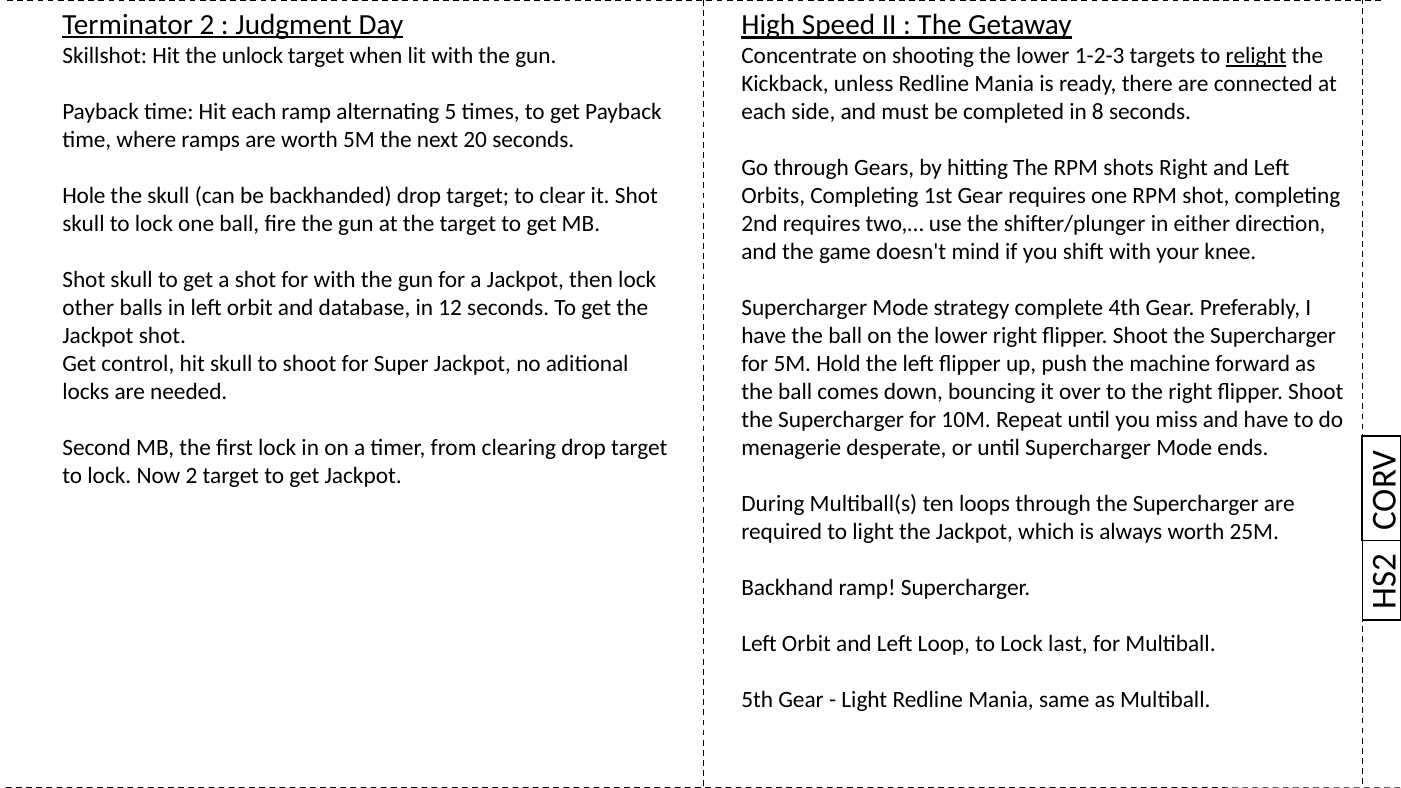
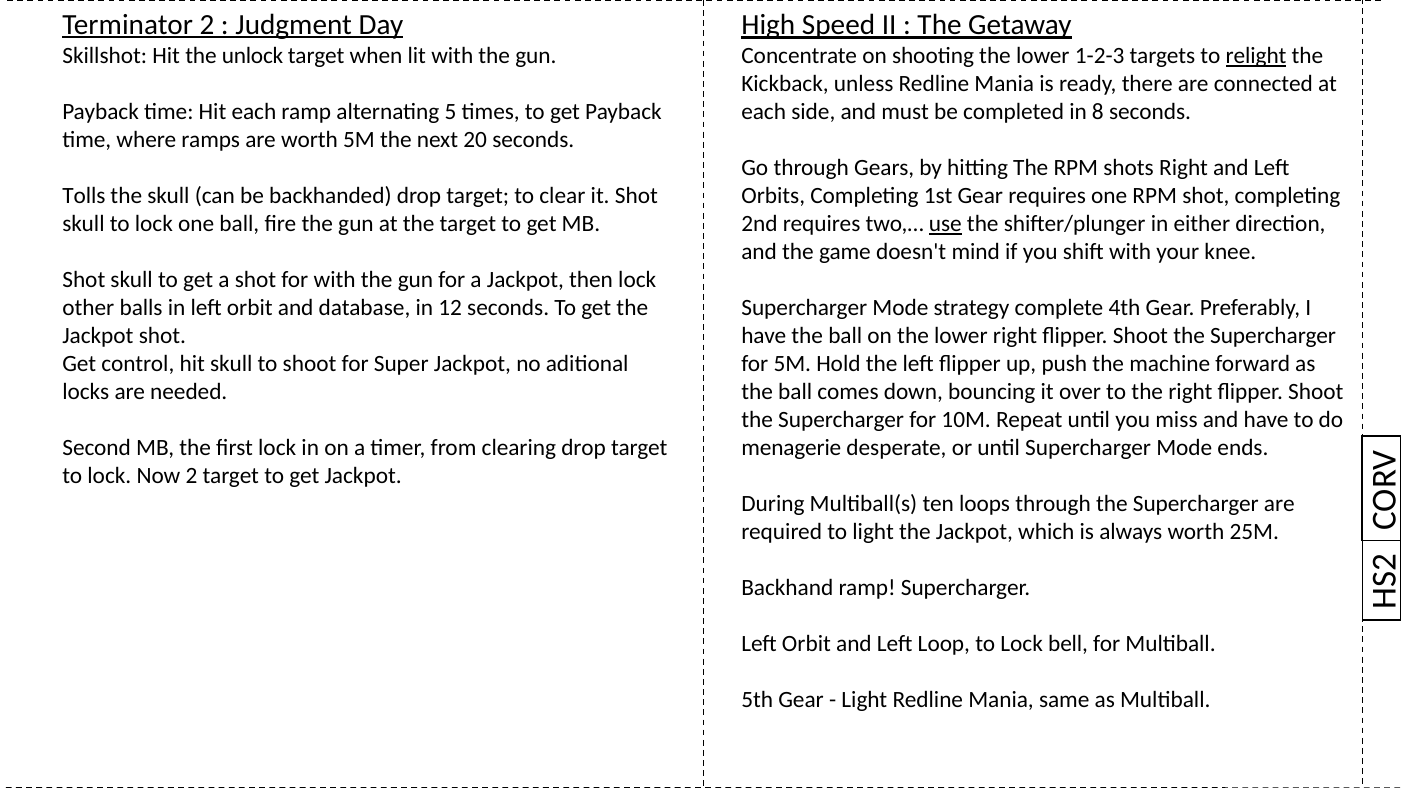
Hole: Hole -> Tolls
use underline: none -> present
last: last -> bell
